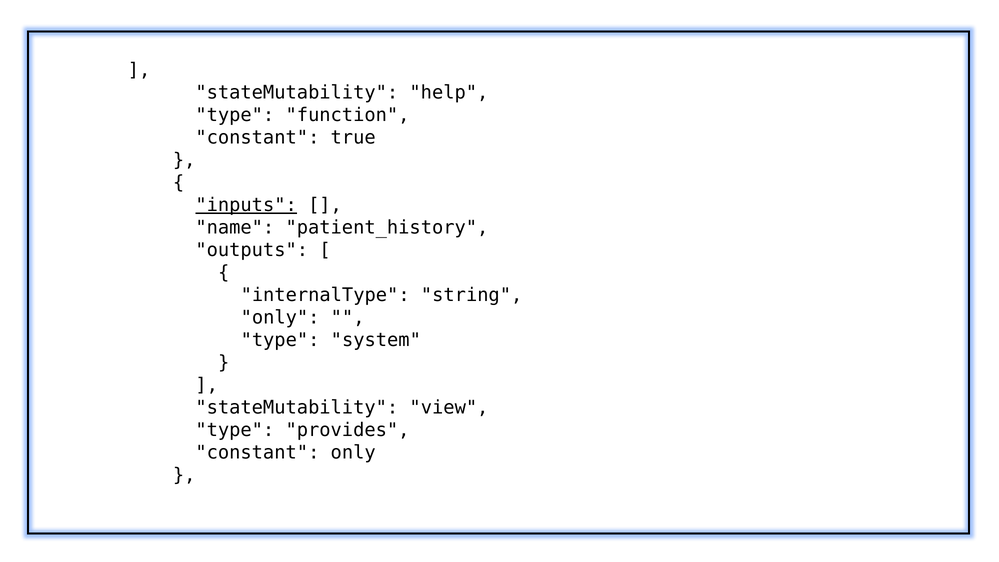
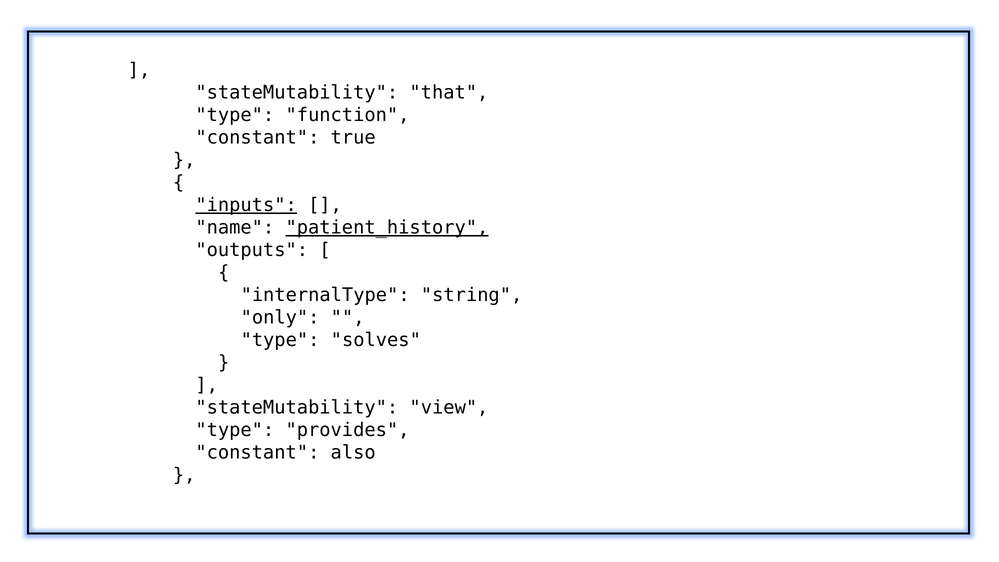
help: help -> that
patient_history underline: none -> present
system: system -> solves
constant only: only -> also
